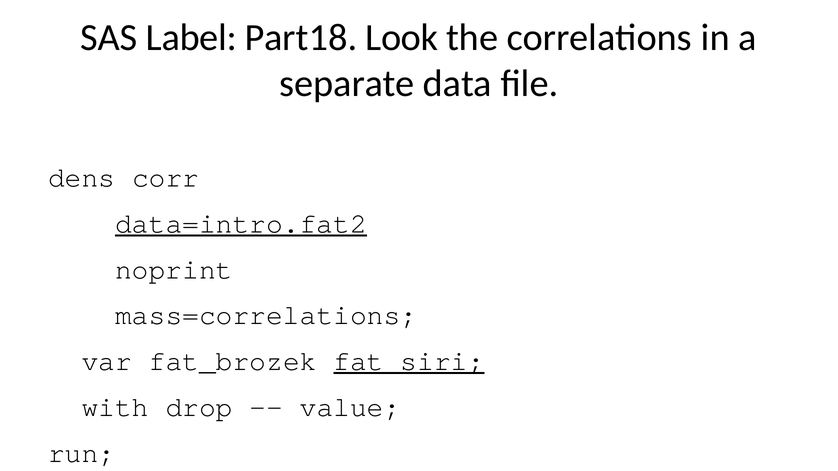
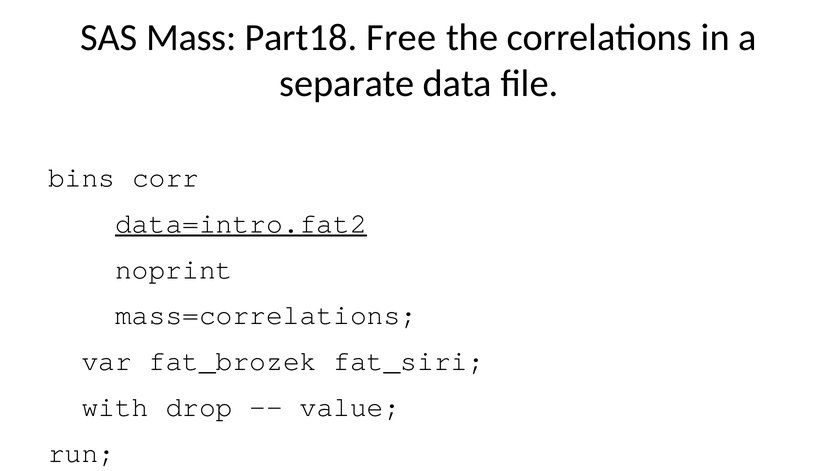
Label: Label -> Mass
Look: Look -> Free
dens: dens -> bins
fat_siri underline: present -> none
